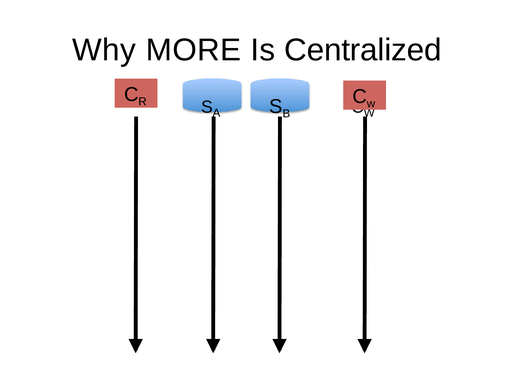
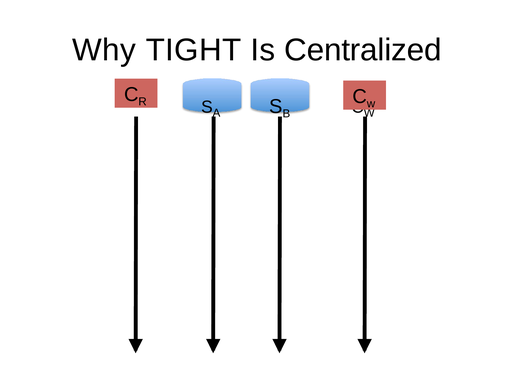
MORE: MORE -> TIGHT
